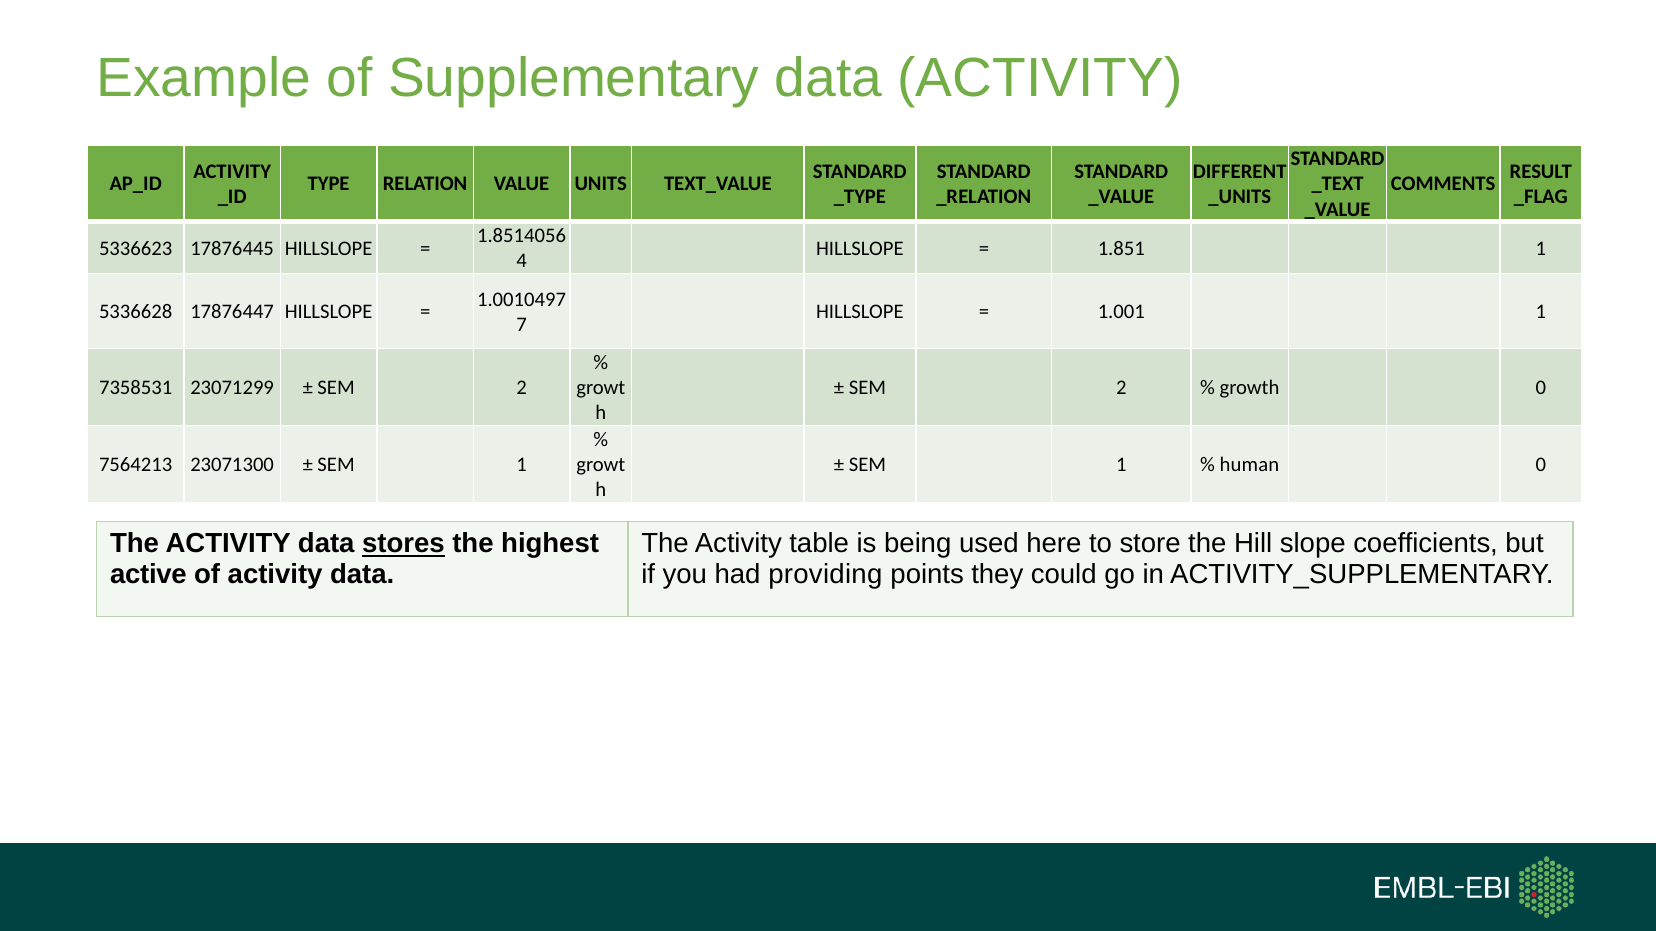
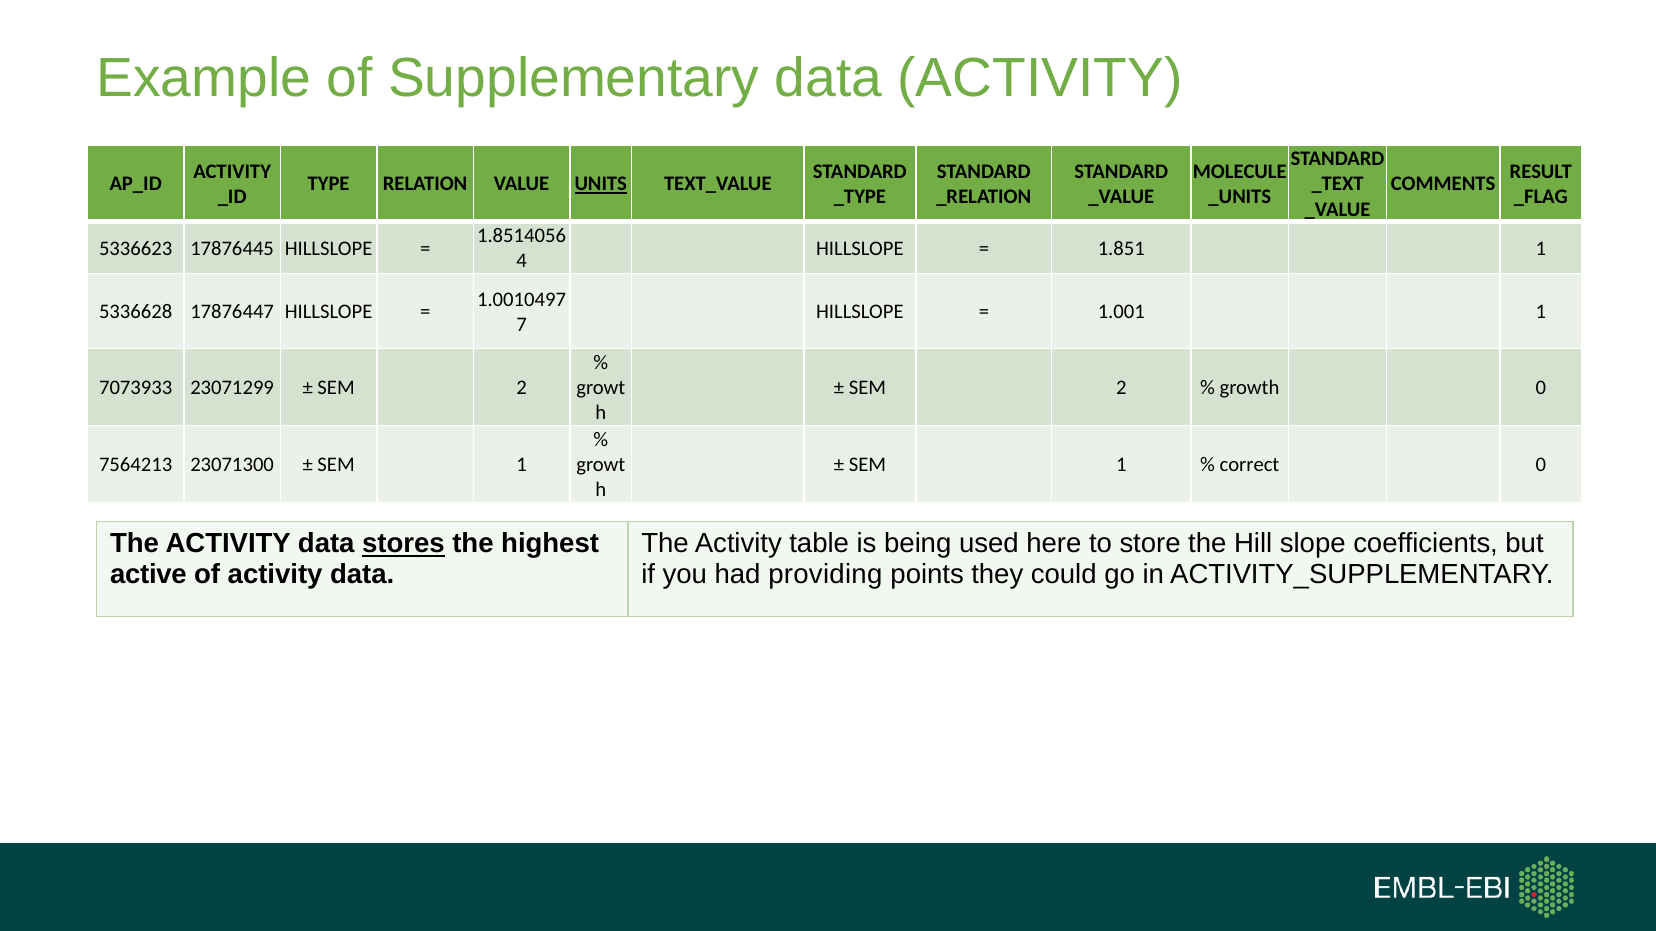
DIFFERENT: DIFFERENT -> MOLECULE
UNITS underline: none -> present
7358531: 7358531 -> 7073933
human: human -> correct
